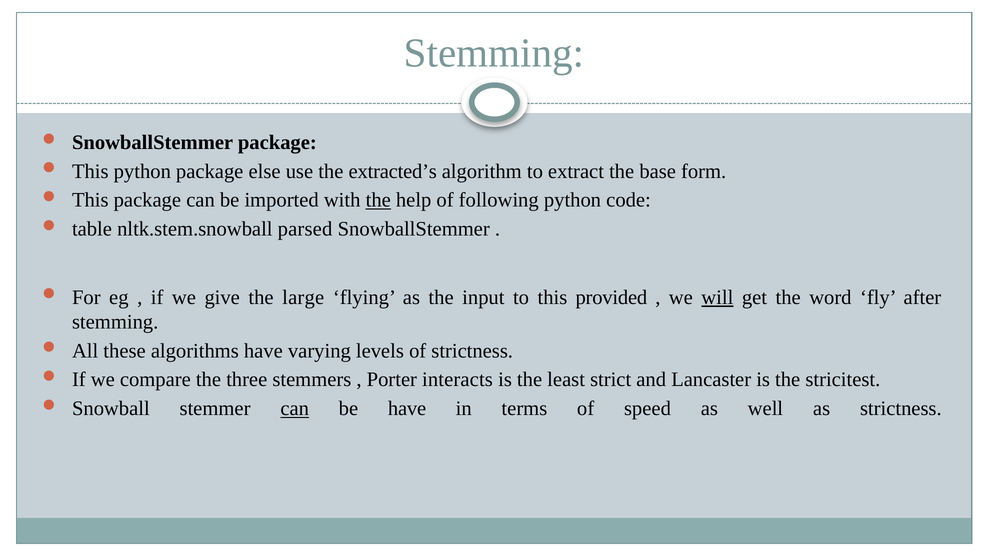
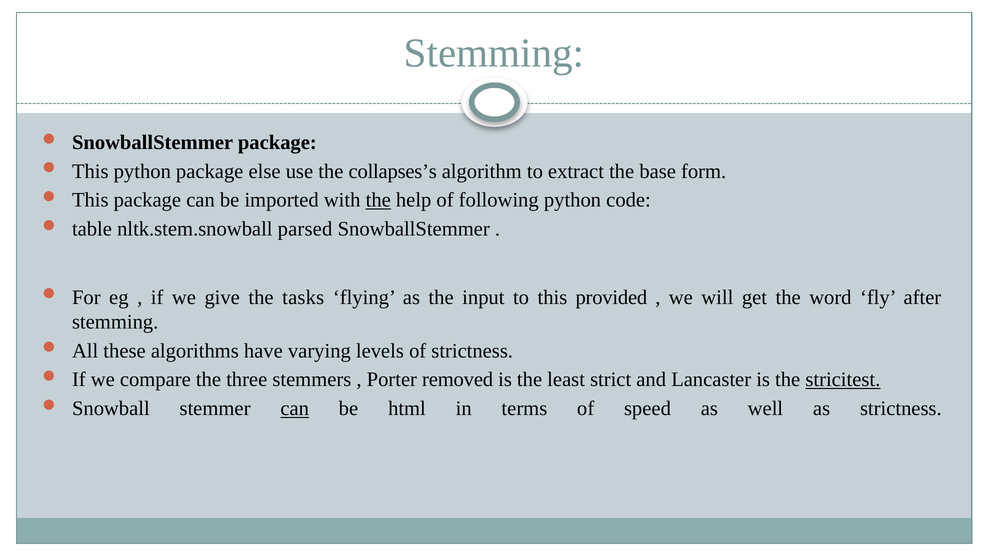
extracted’s: extracted’s -> collapses’s
large: large -> tasks
will underline: present -> none
interacts: interacts -> removed
stricitest underline: none -> present
be have: have -> html
